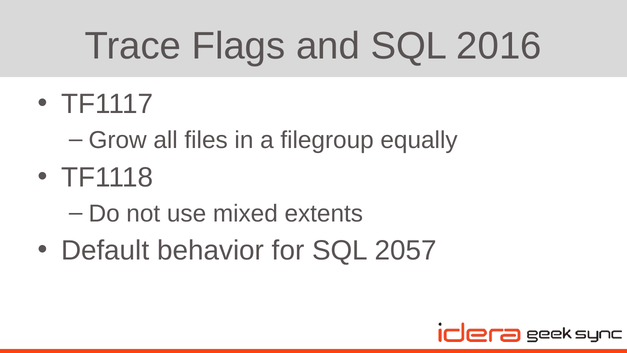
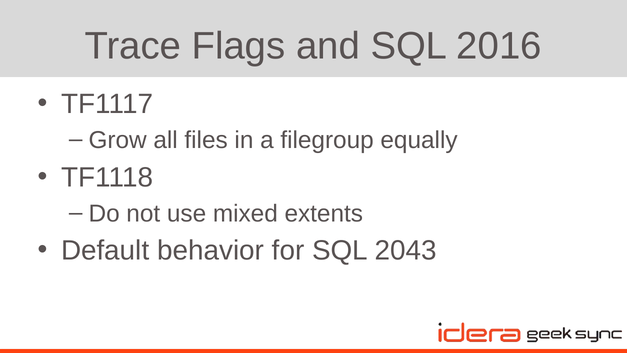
2057: 2057 -> 2043
